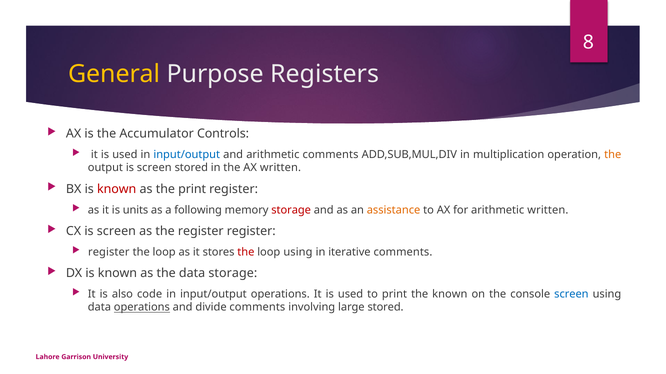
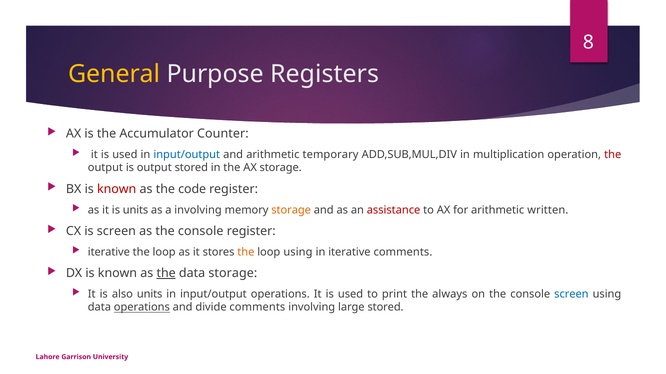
Controls: Controls -> Counter
arithmetic comments: comments -> temporary
the at (613, 155) colour: orange -> red
output is screen: screen -> output
AX written: written -> storage
the print: print -> code
a following: following -> involving
storage at (291, 210) colour: red -> orange
assistance colour: orange -> red
as the register: register -> console
register at (109, 252): register -> iterative
the at (246, 252) colour: red -> orange
the at (166, 274) underline: none -> present
also code: code -> units
the known: known -> always
